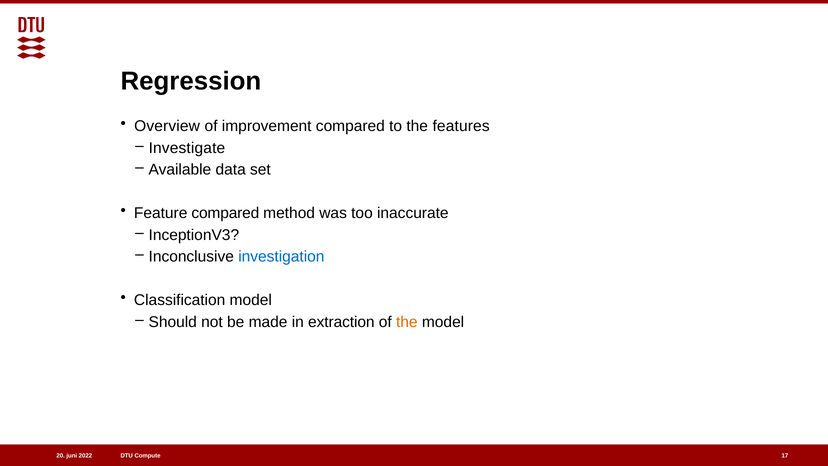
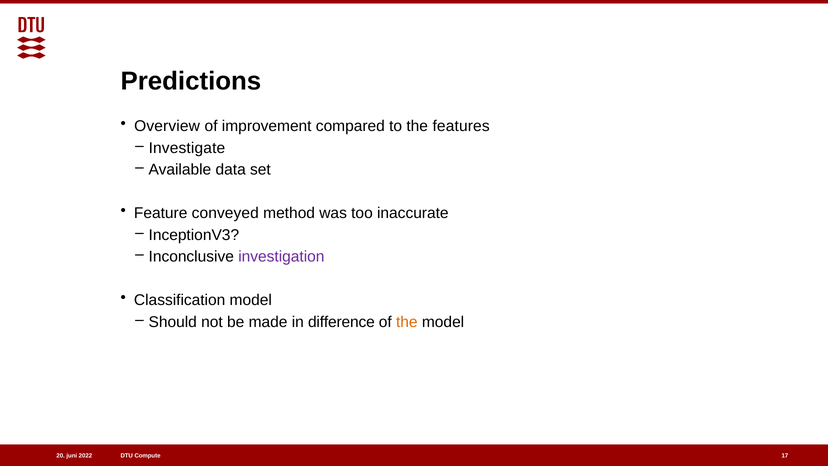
Regression: Regression -> Predictions
Feature compared: compared -> conveyed
investigation colour: blue -> purple
extraction: extraction -> difference
